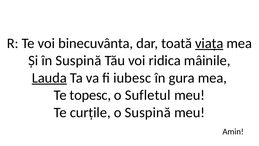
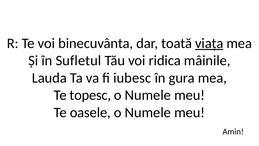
în Suspină: Suspină -> Sufletul
Lauda underline: present -> none
Sufletul at (148, 95): Sufletul -> Numele
curțile: curțile -> oasele
Suspină at (148, 112): Suspină -> Numele
